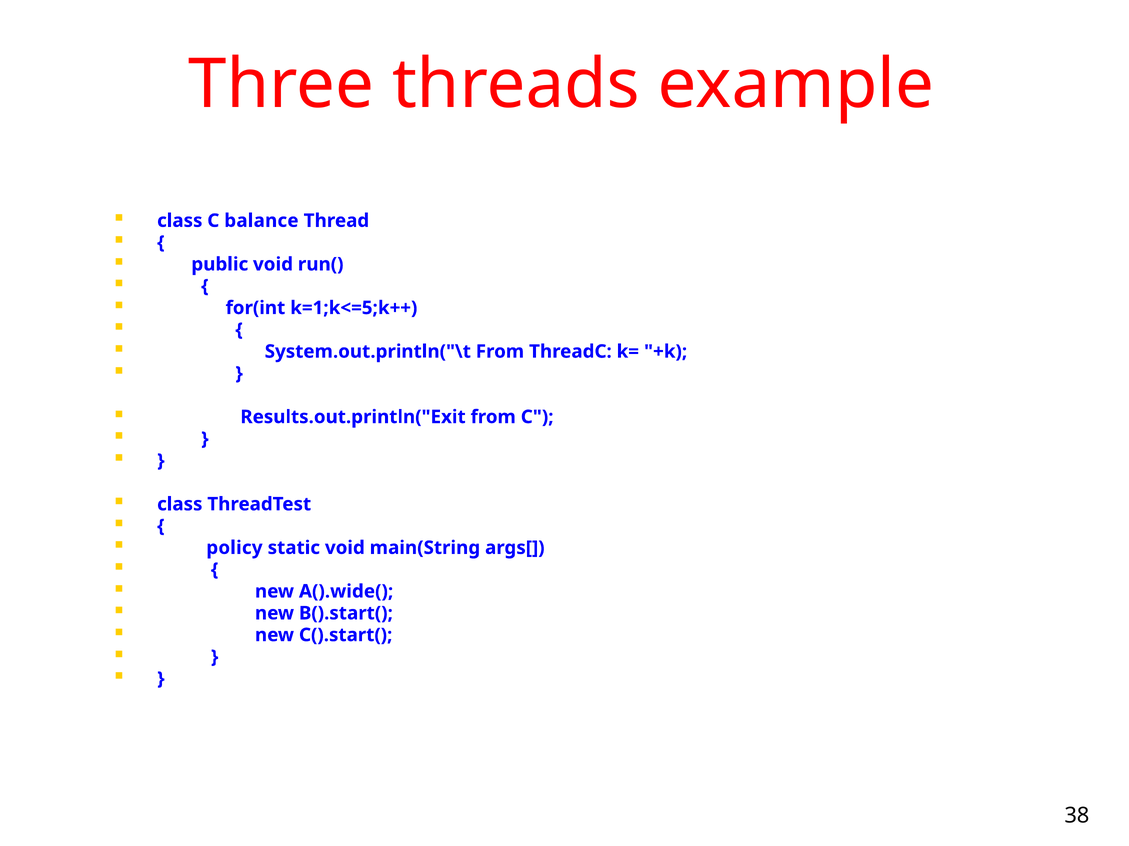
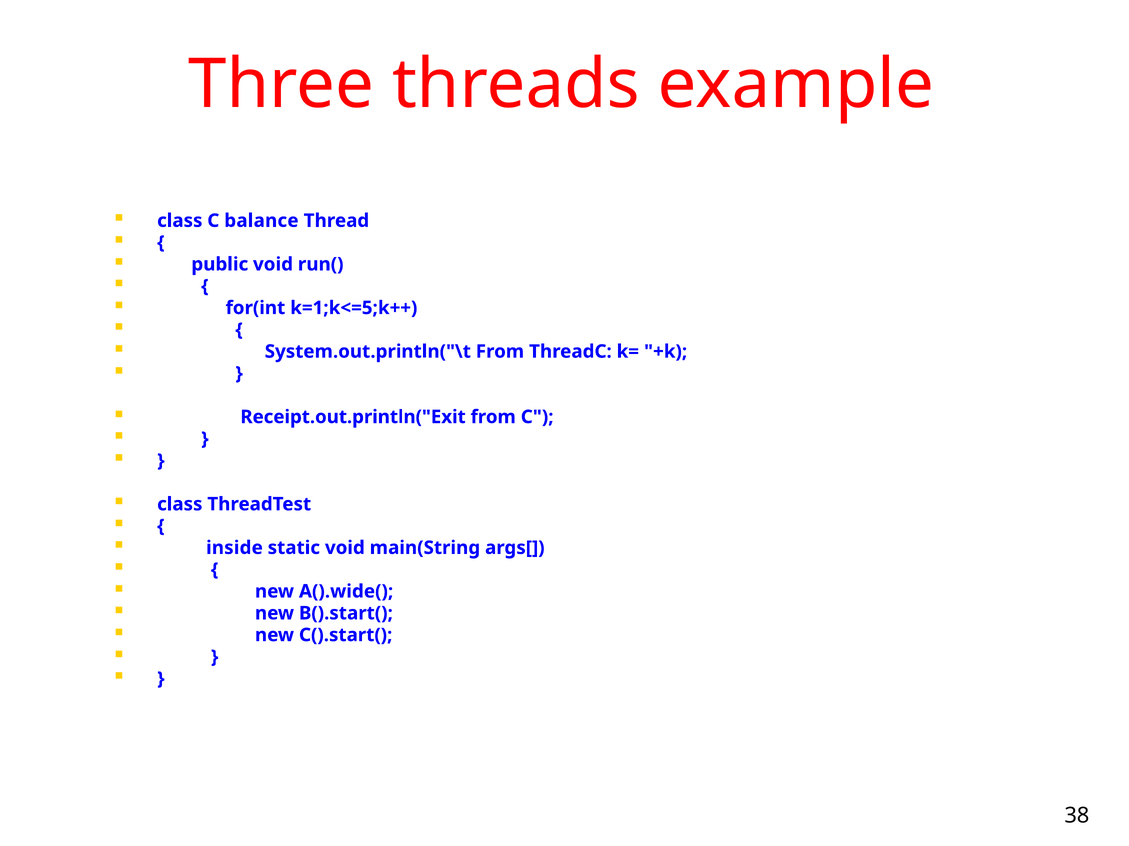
Results.out.println("Exit: Results.out.println("Exit -> Receipt.out.println("Exit
policy: policy -> inside
